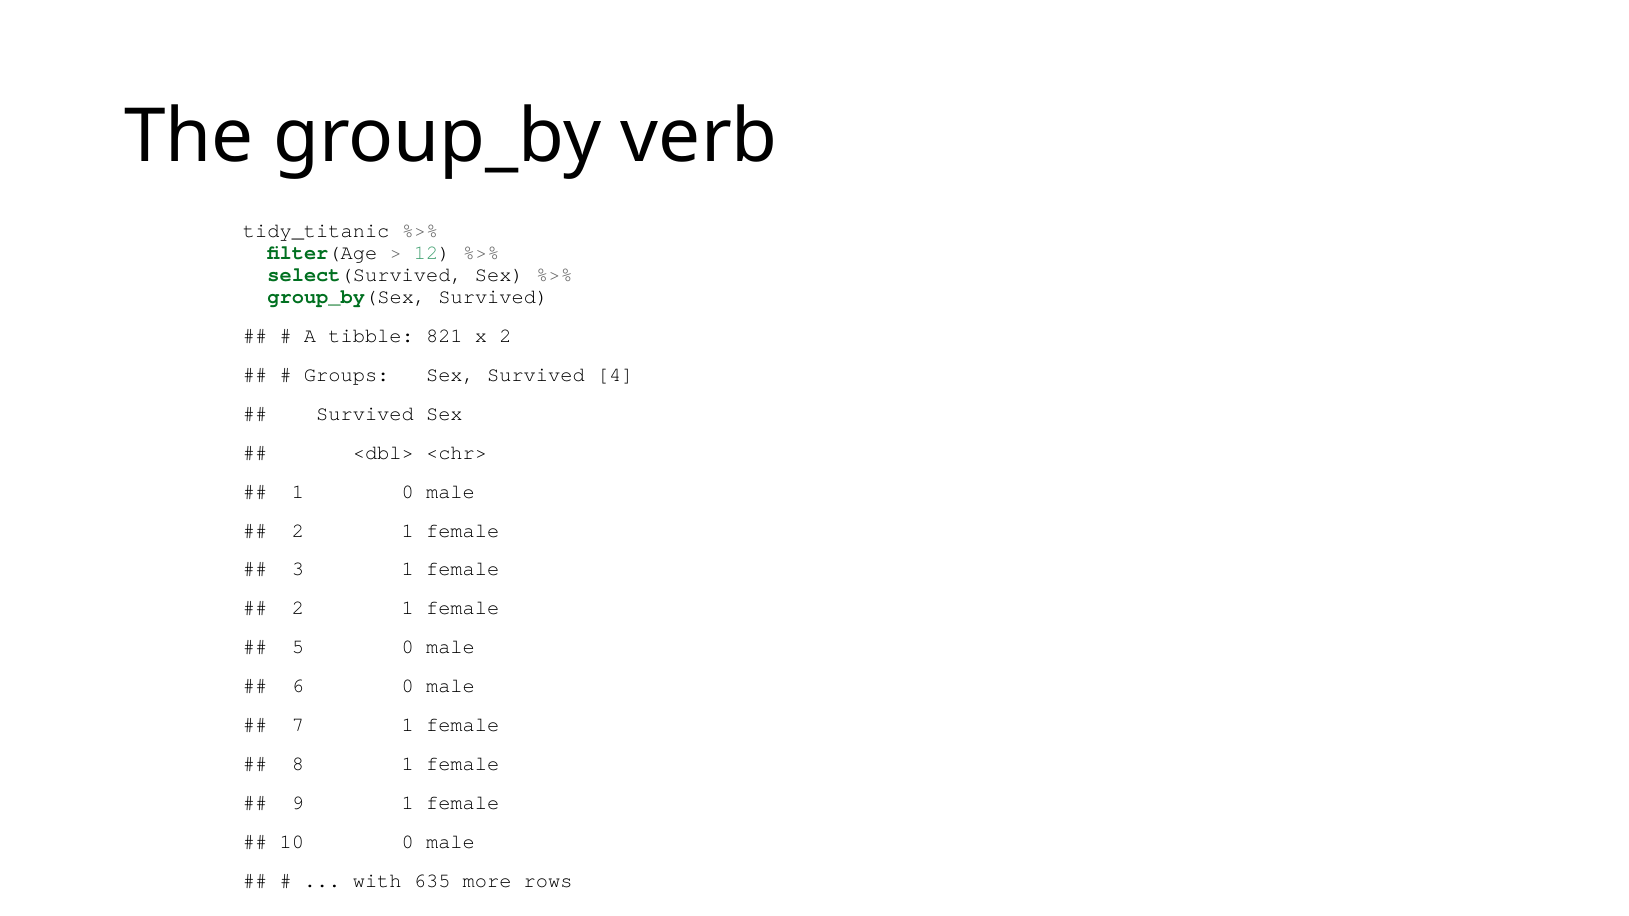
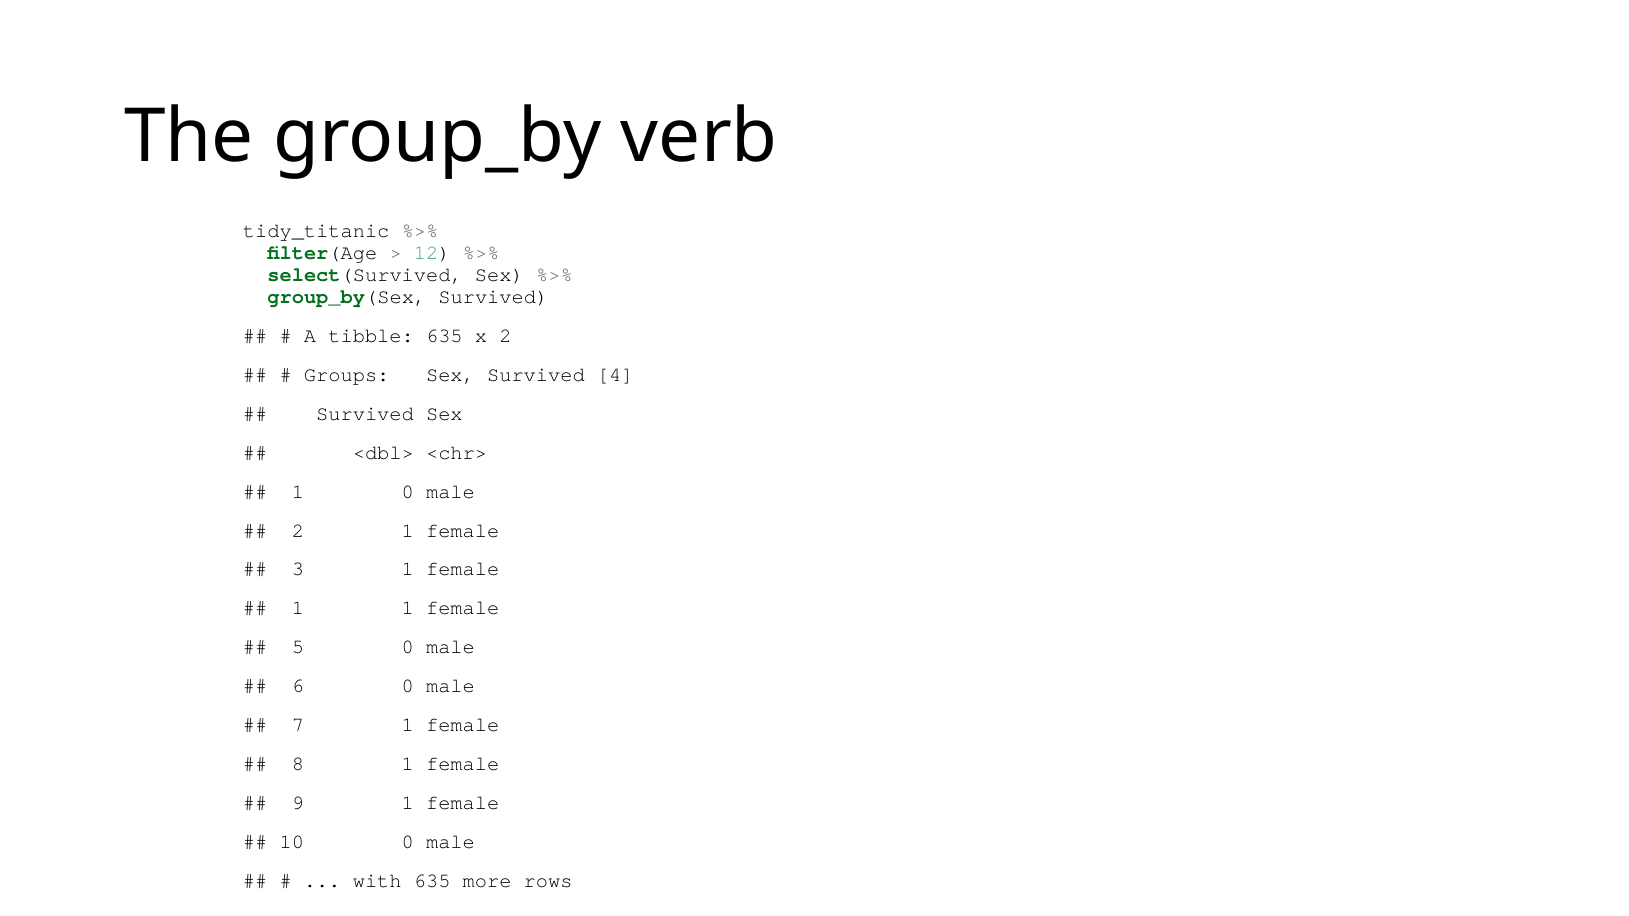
tibble 821: 821 -> 635
2 at (298, 608): 2 -> 1
